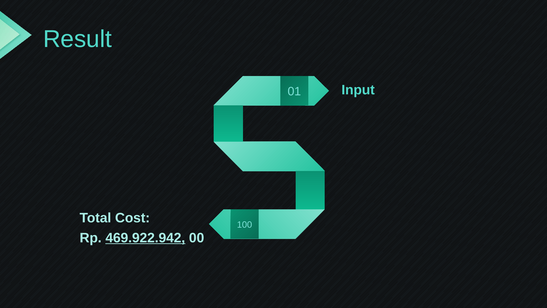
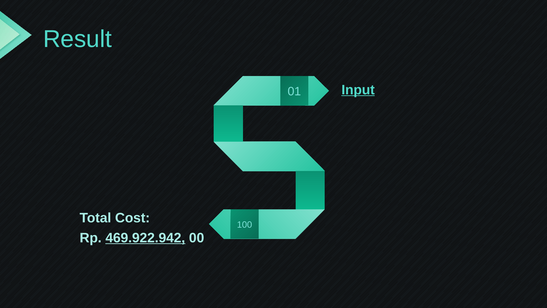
Input underline: none -> present
